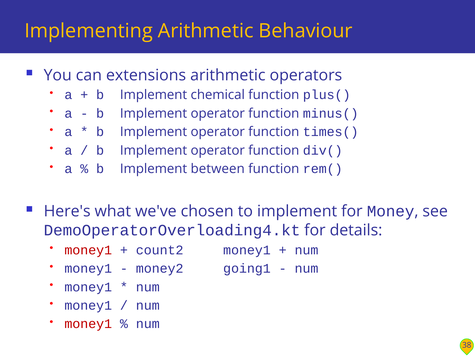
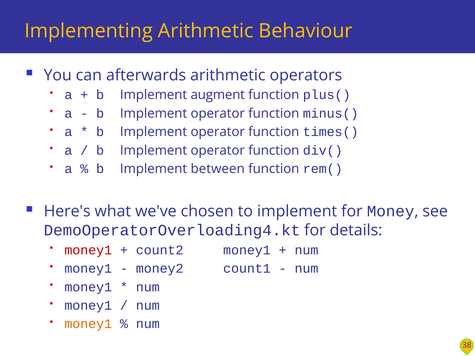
extensions: extensions -> afterwards
chemical: chemical -> augment
going1: going1 -> count1
money1 at (88, 324) colour: red -> orange
